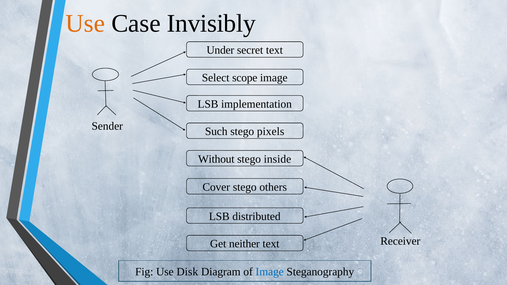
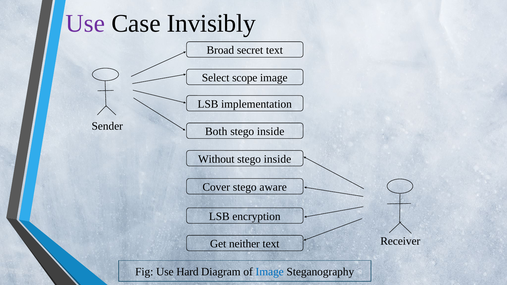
Use at (85, 24) colour: orange -> purple
Under: Under -> Broad
Such: Such -> Both
pixels at (271, 132): pixels -> inside
others: others -> aware
distributed: distributed -> encryption
Disk: Disk -> Hard
